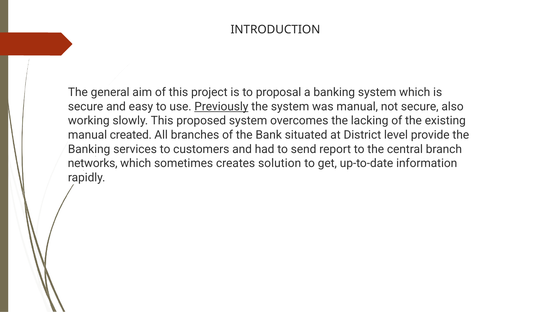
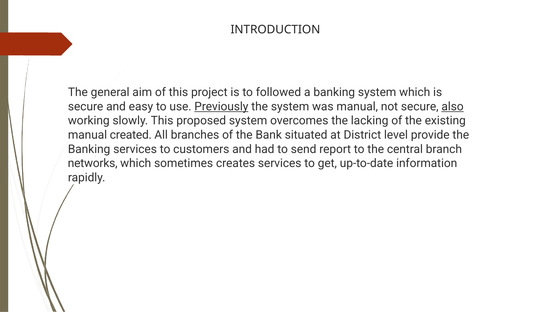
proposal: proposal -> followed
also underline: none -> present
creates solution: solution -> services
